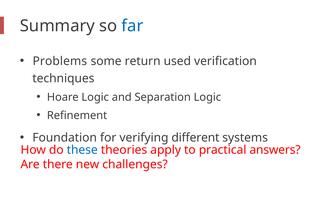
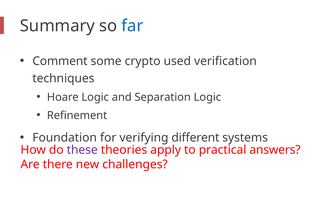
Problems: Problems -> Comment
return: return -> crypto
these colour: blue -> purple
